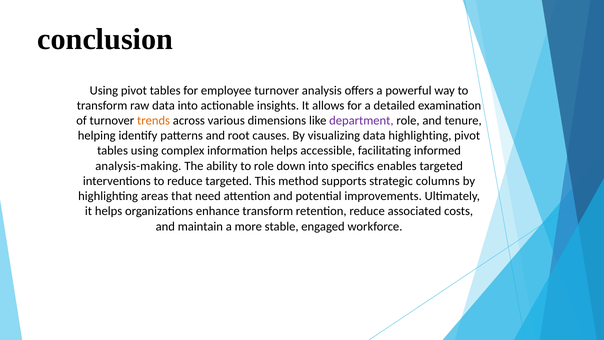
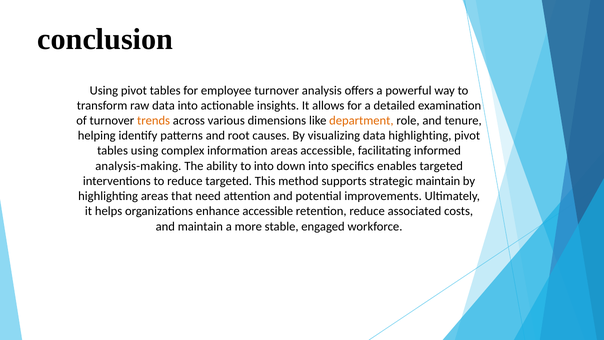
department colour: purple -> orange
information helps: helps -> areas
to role: role -> into
strategic columns: columns -> maintain
enhance transform: transform -> accessible
